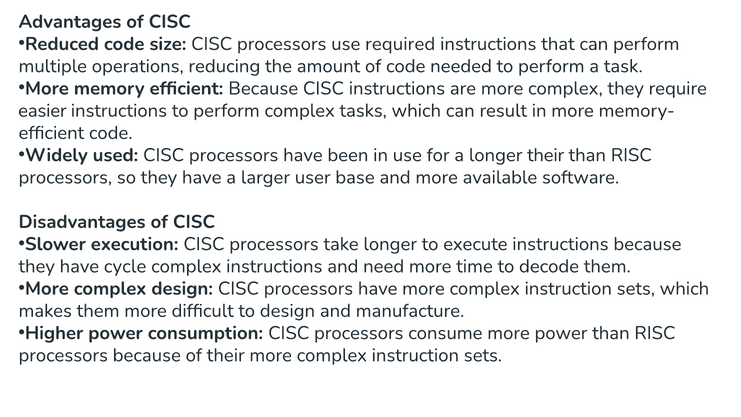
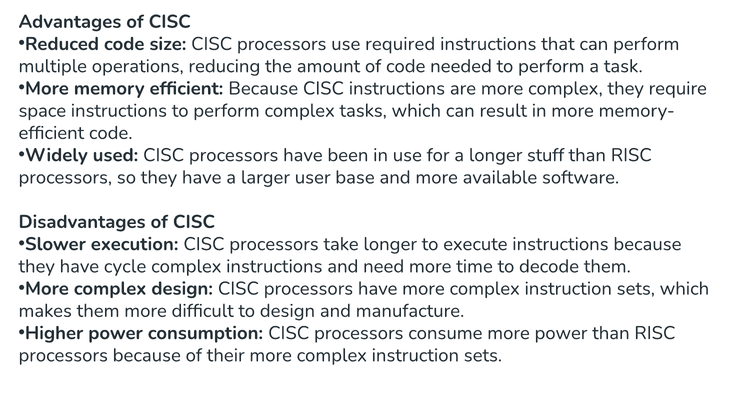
easier: easier -> space
longer their: their -> stuff
